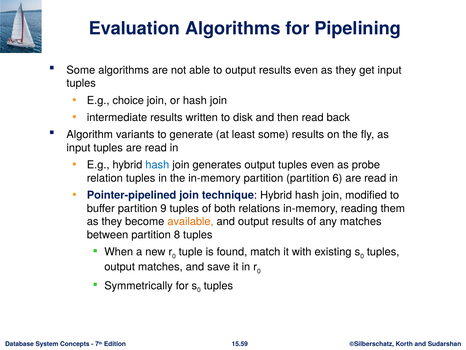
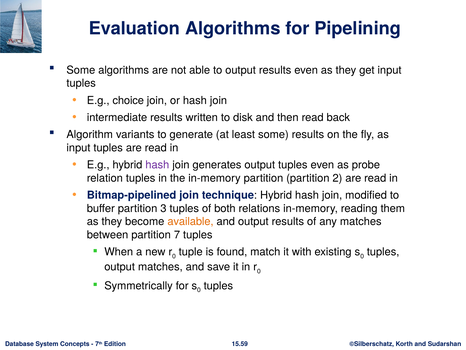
hash at (157, 165) colour: blue -> purple
6: 6 -> 2
Pointer-pipelined: Pointer-pipelined -> Bitmap-pipelined
9: 9 -> 3
8: 8 -> 7
